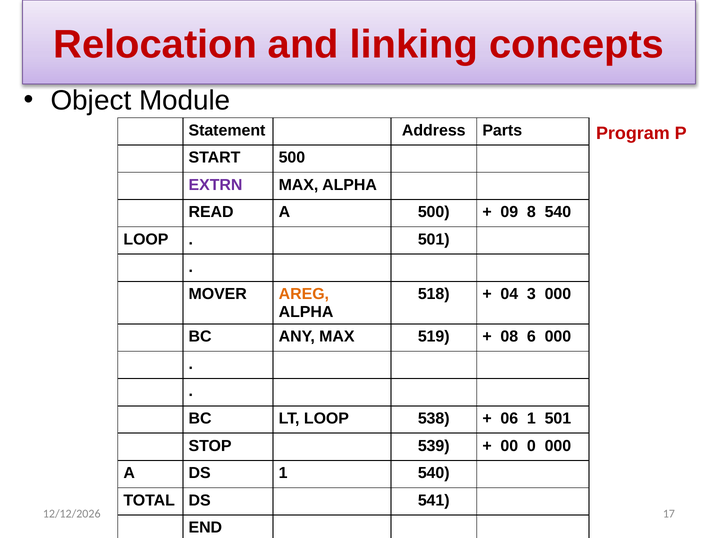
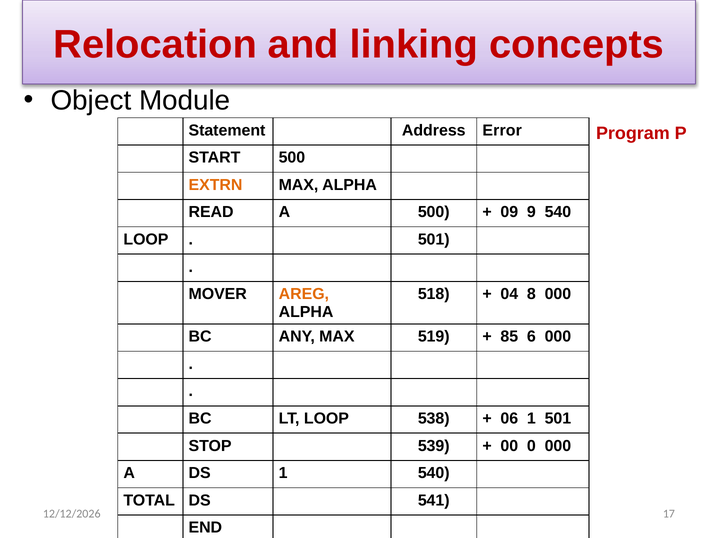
Parts: Parts -> Error
EXTRN colour: purple -> orange
8: 8 -> 9
3: 3 -> 8
08: 08 -> 85
